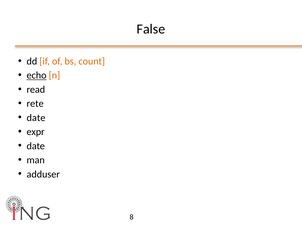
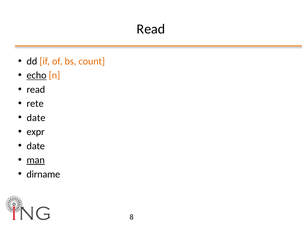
False at (151, 29): False -> Read
man underline: none -> present
adduser: adduser -> dirname
